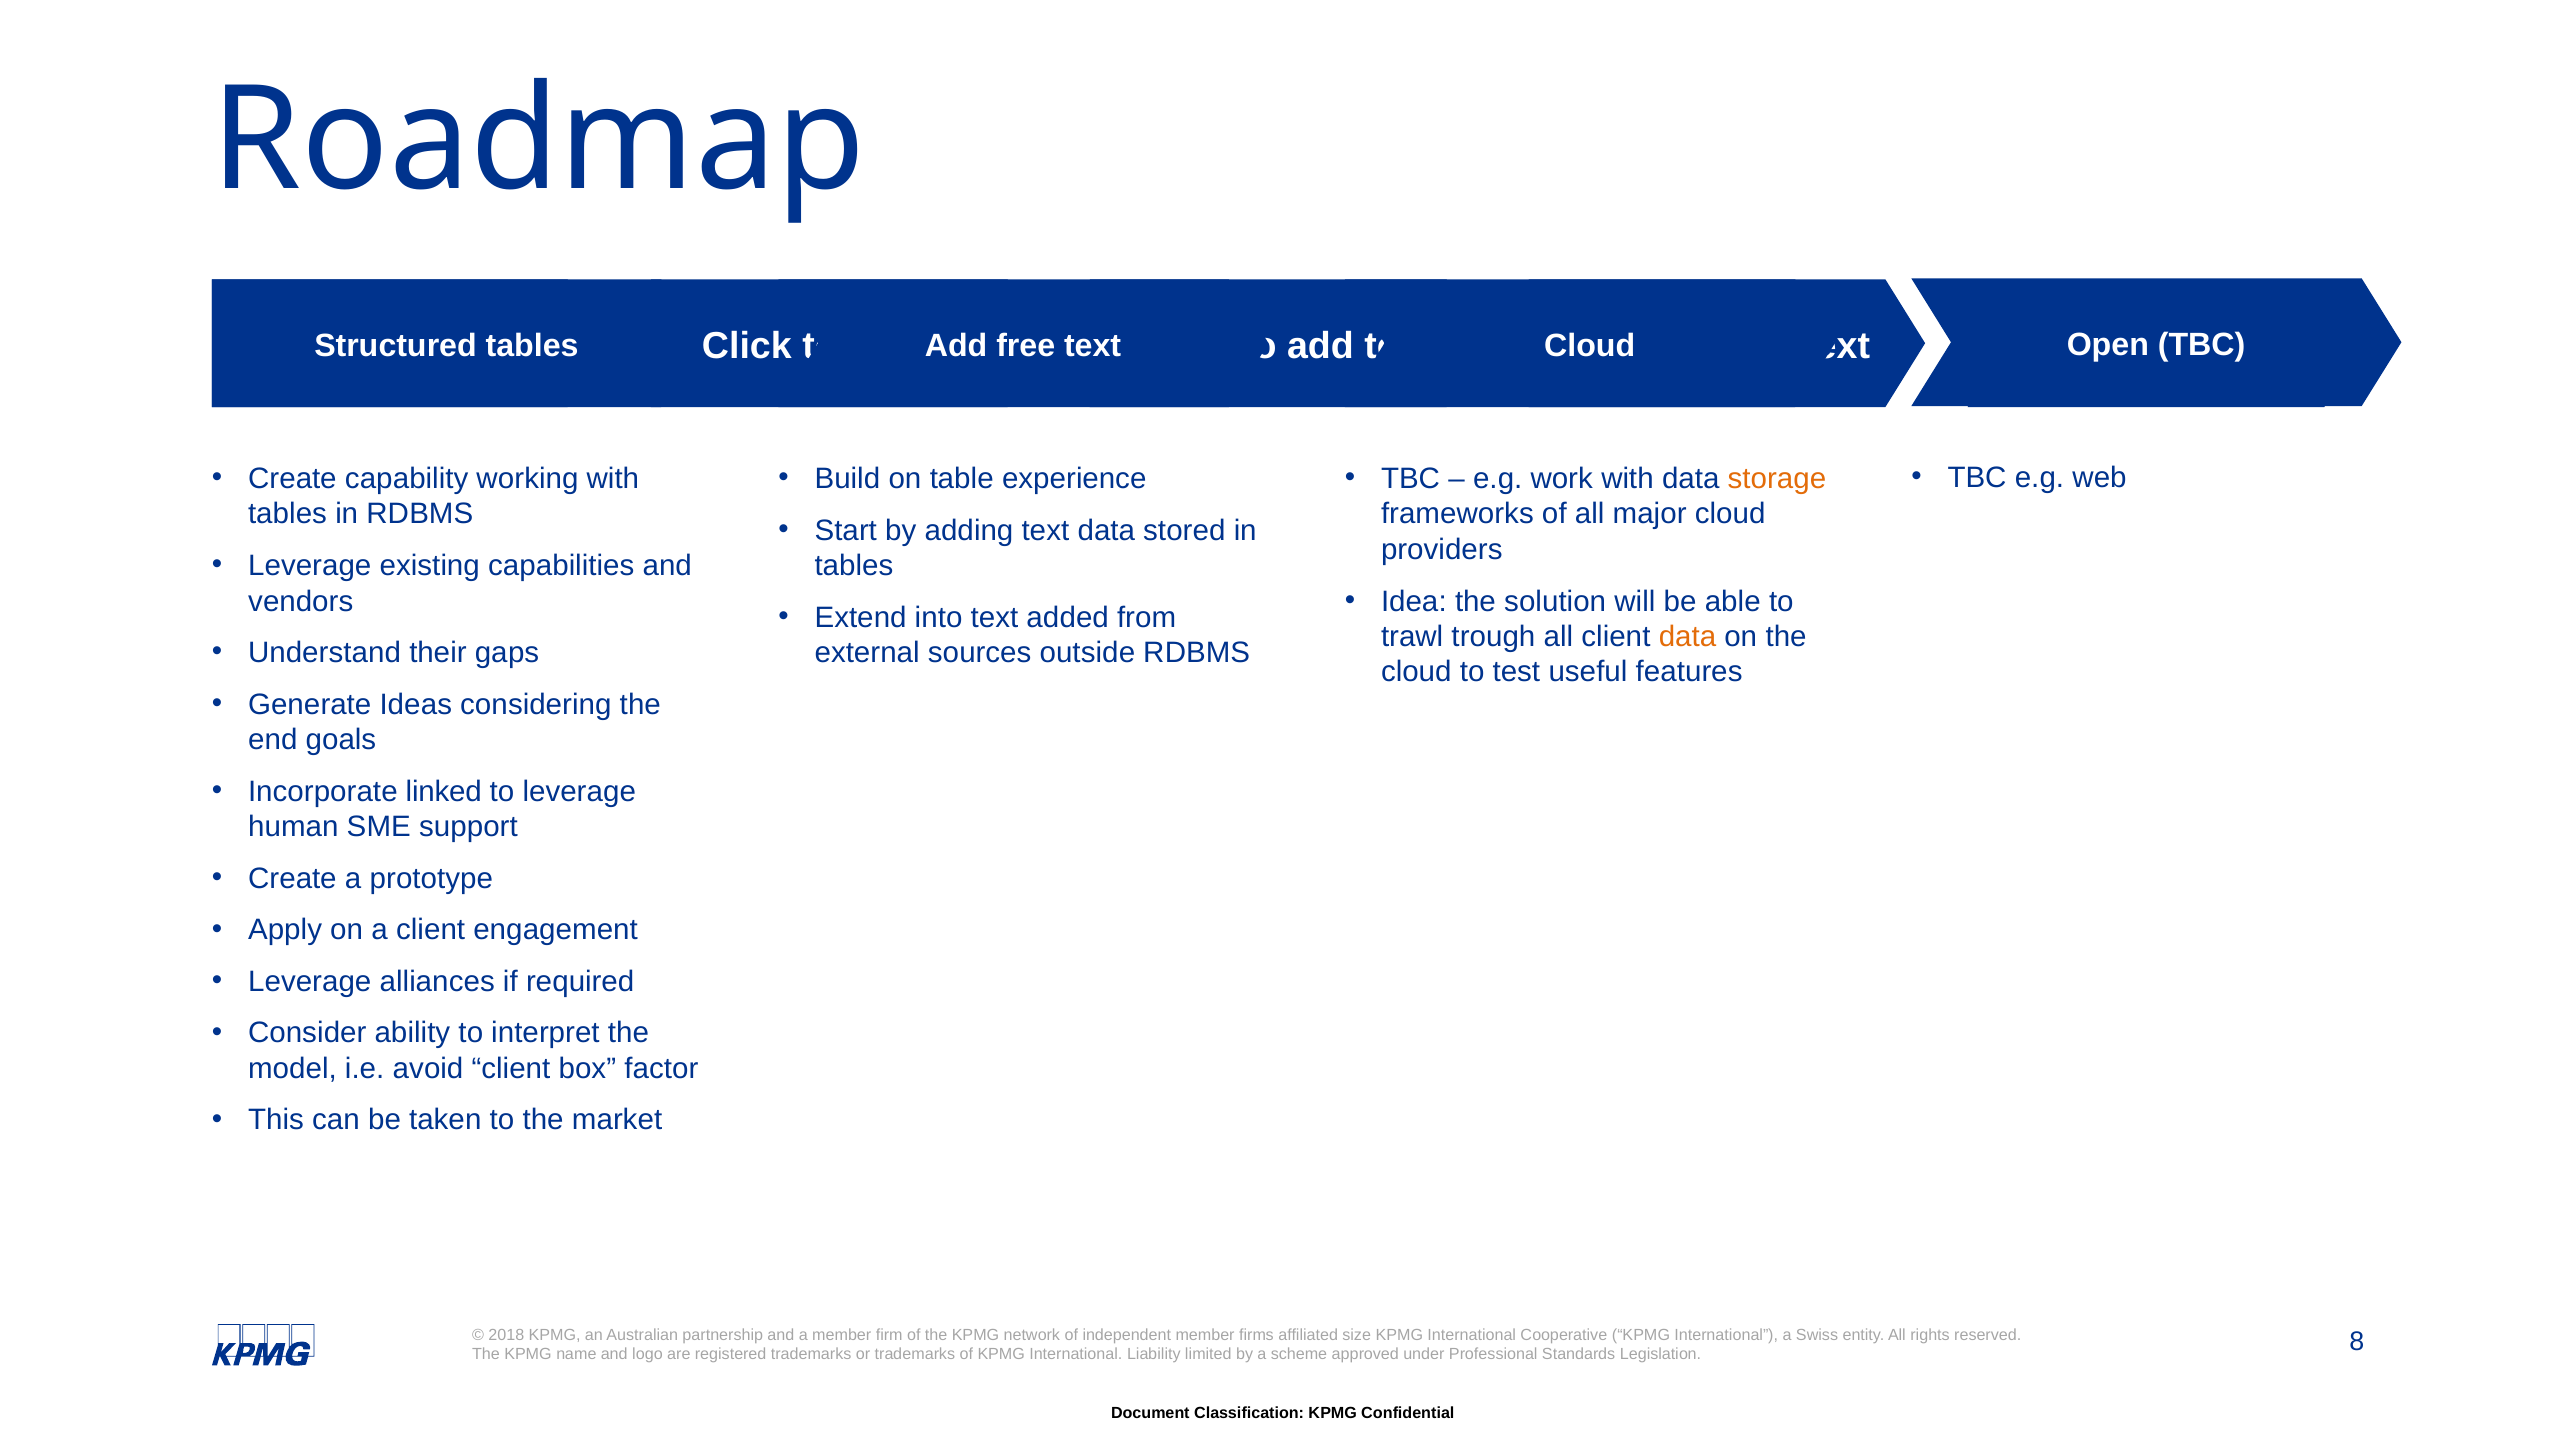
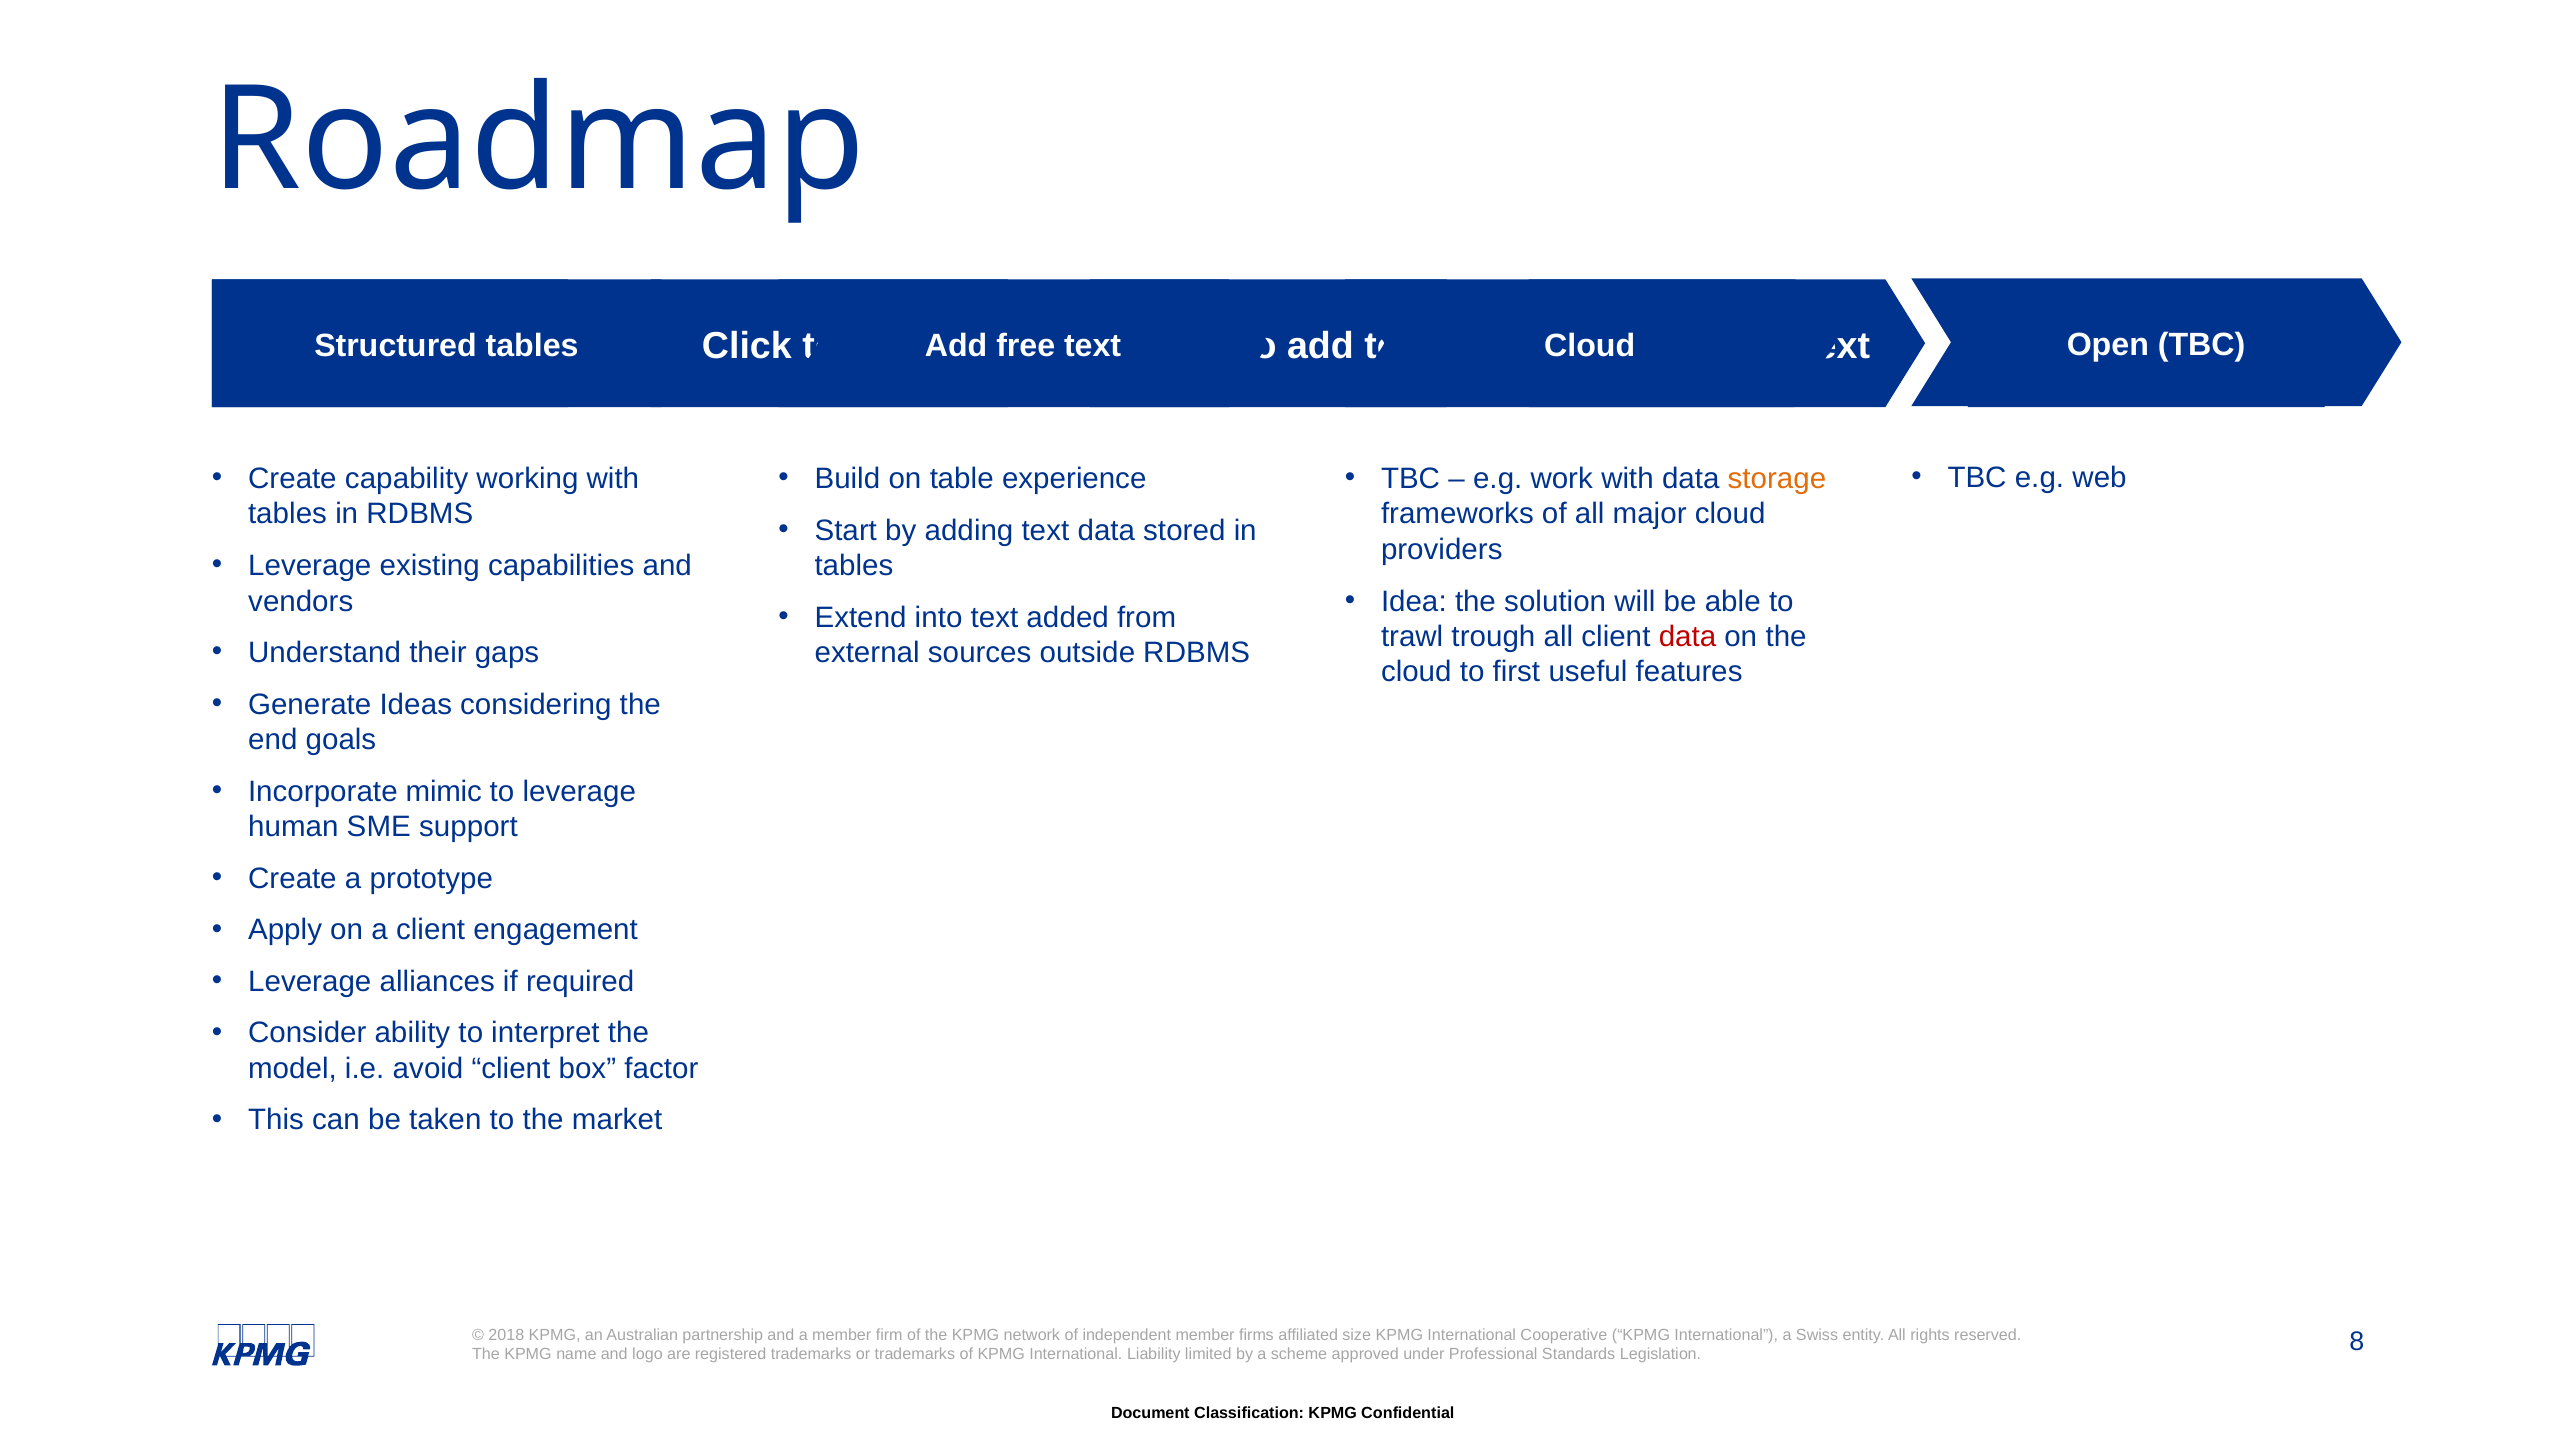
data at (1688, 637) colour: orange -> red
test: test -> first
linked: linked -> mimic
